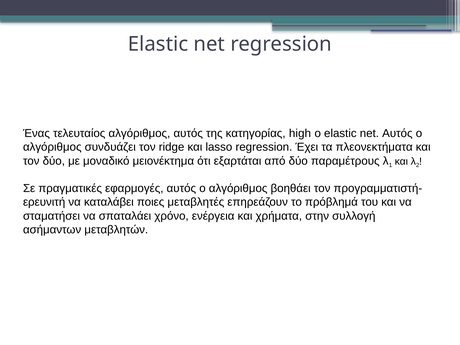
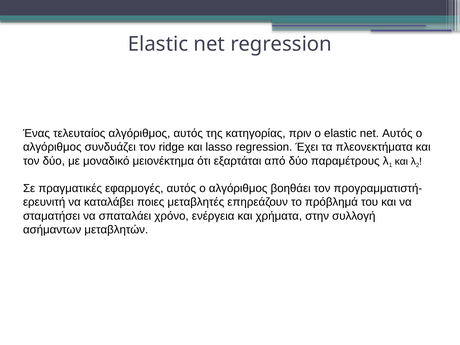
high: high -> πριν
